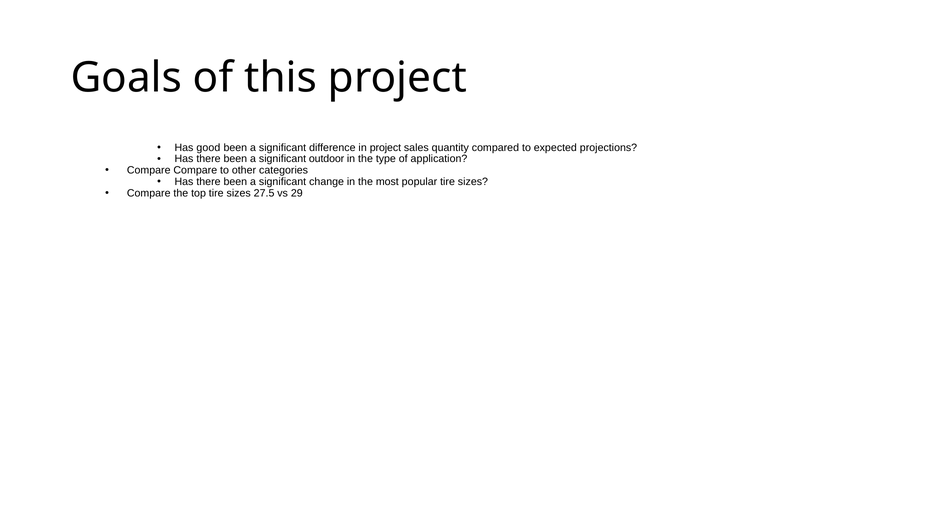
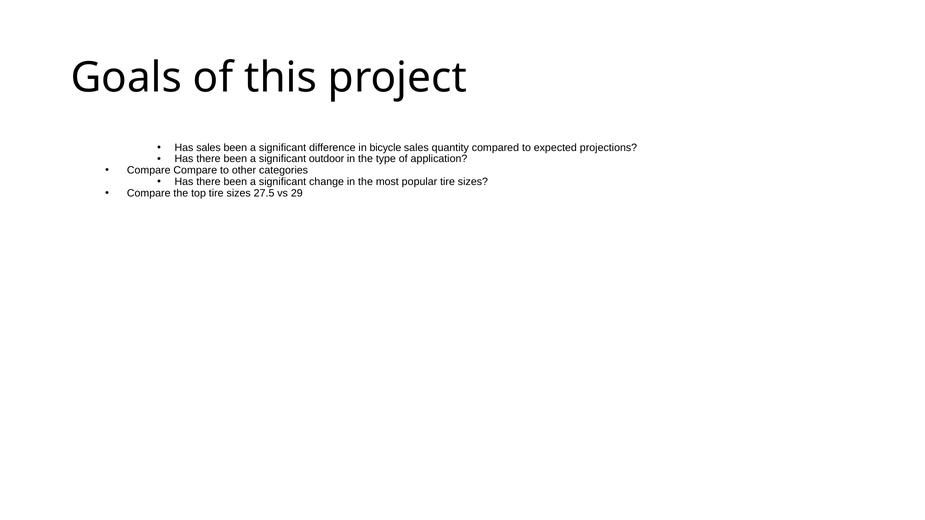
Has good: good -> sales
in project: project -> bicycle
